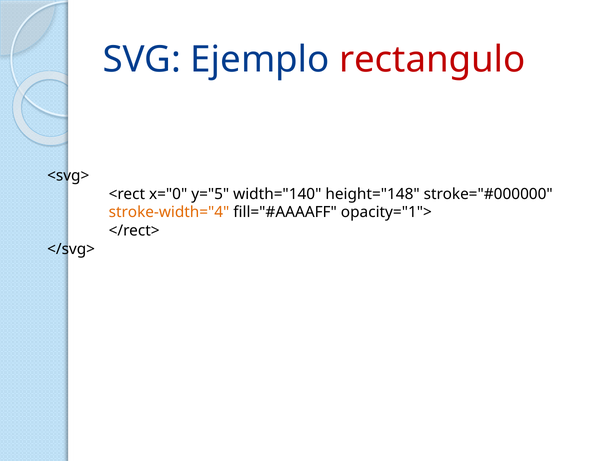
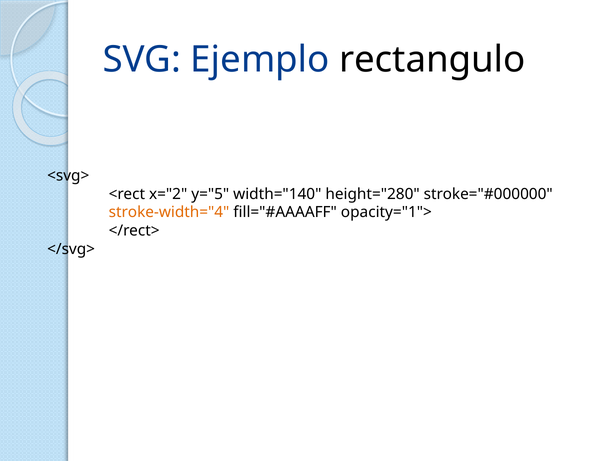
rectangulo colour: red -> black
x="0: x="0 -> x="2
height="148: height="148 -> height="280
